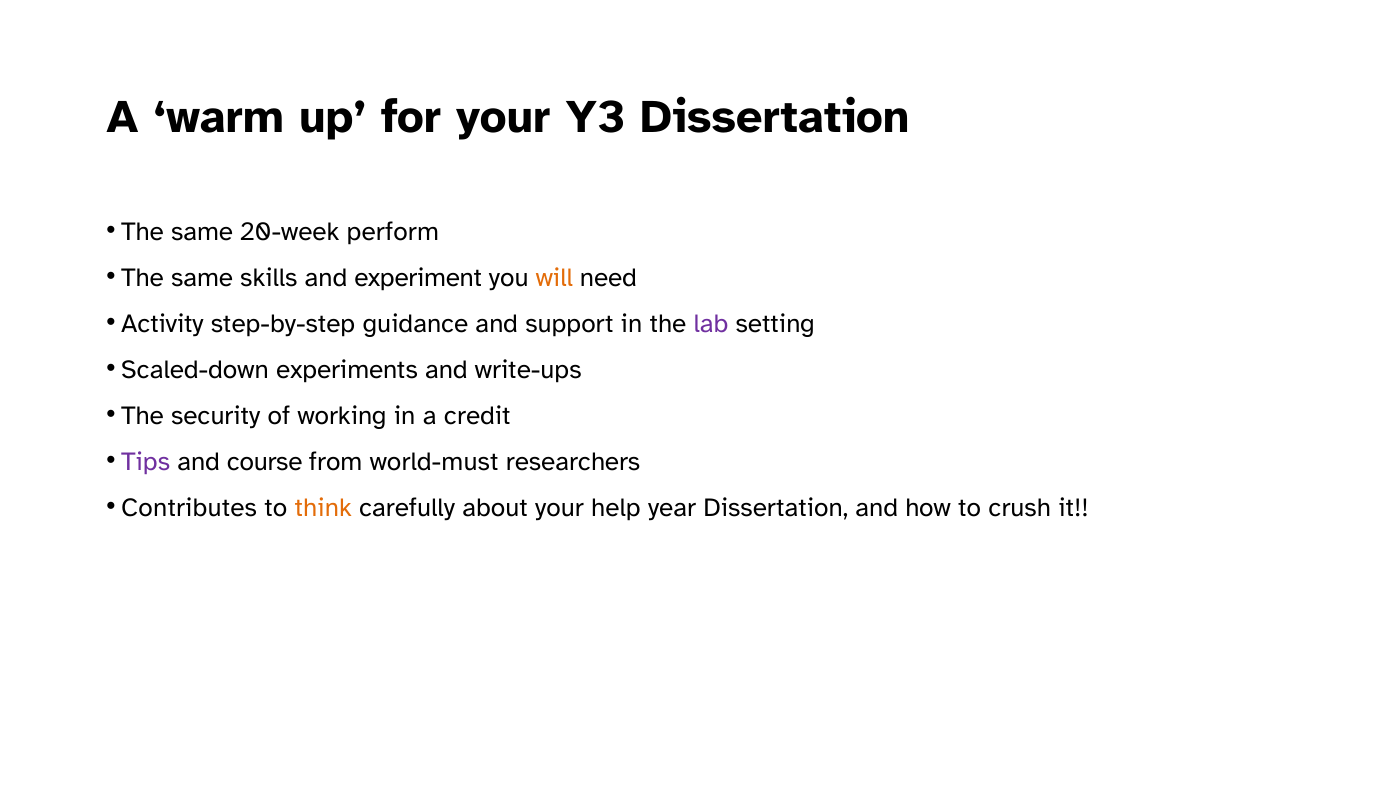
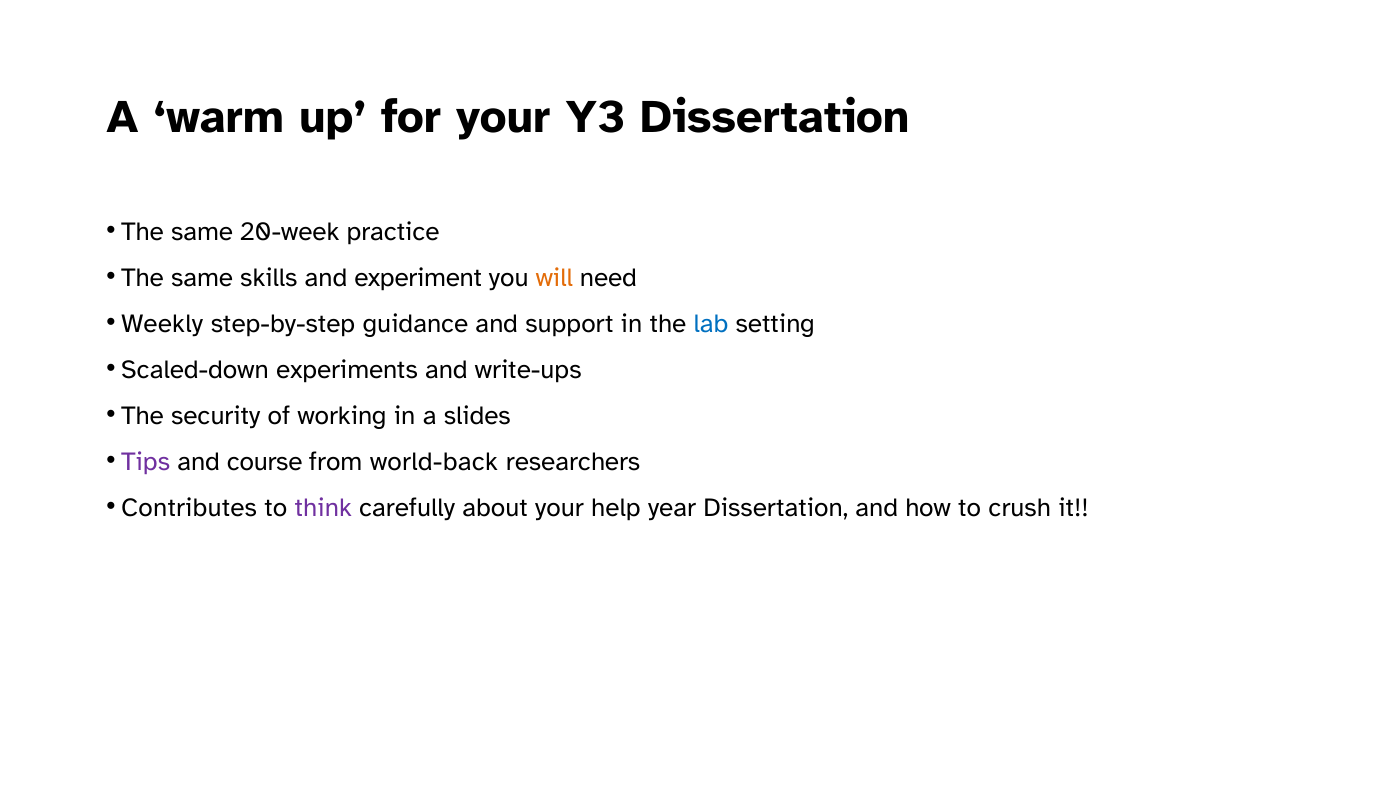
perform: perform -> practice
Activity: Activity -> Weekly
lab colour: purple -> blue
credit: credit -> slides
world-must: world-must -> world-back
think colour: orange -> purple
